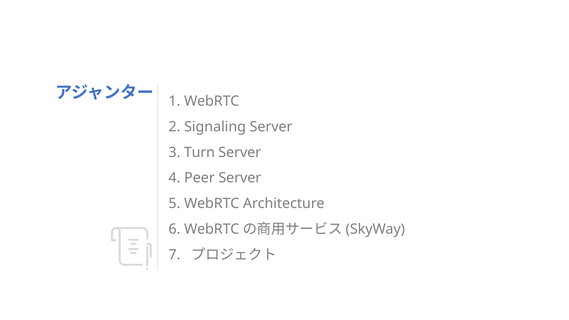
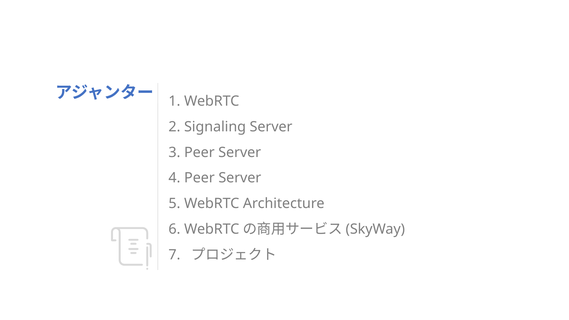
3 Turn: Turn -> Peer
